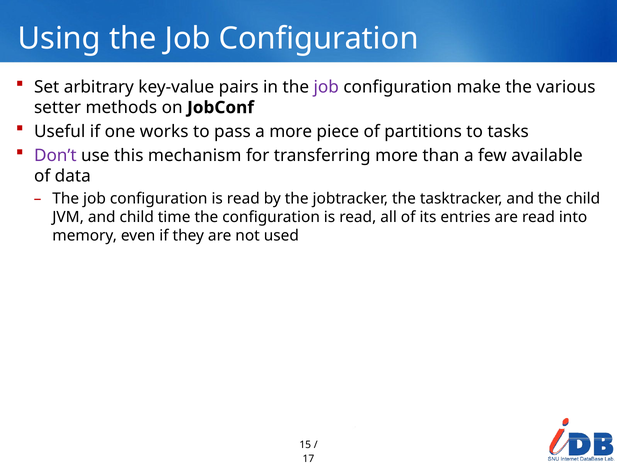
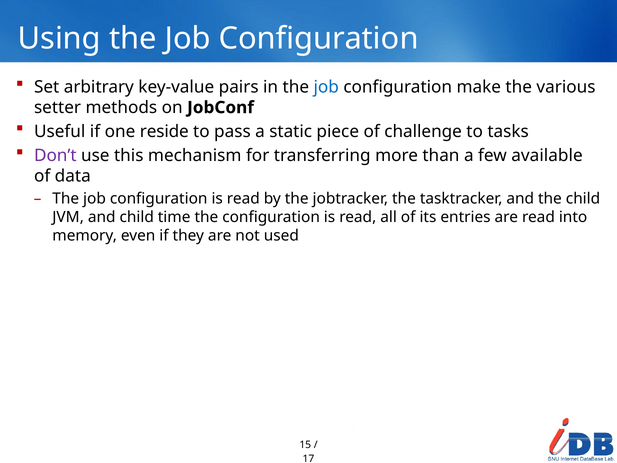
job at (326, 87) colour: purple -> blue
works: works -> reside
a more: more -> static
partitions: partitions -> challenge
